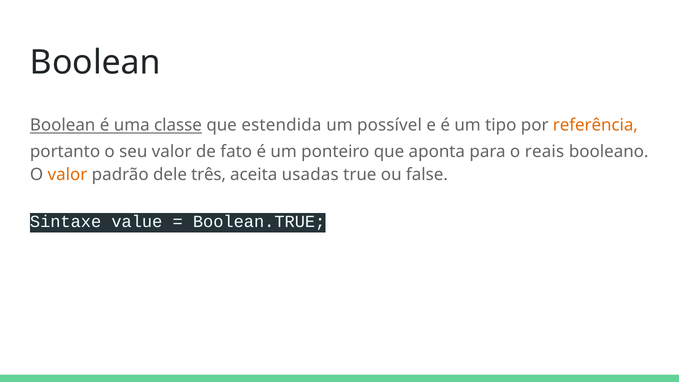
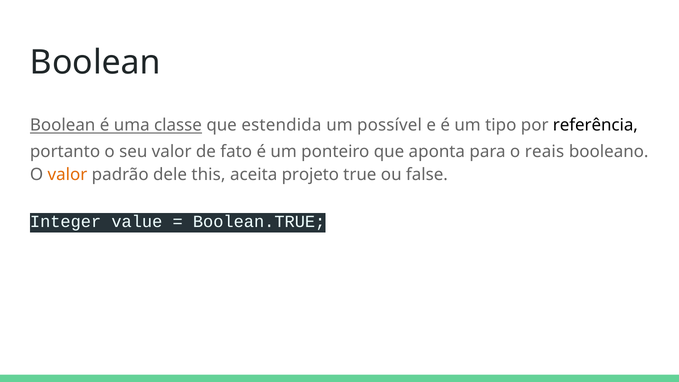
referência colour: orange -> black
três: três -> this
usadas: usadas -> projeto
Sintaxe: Sintaxe -> Integer
